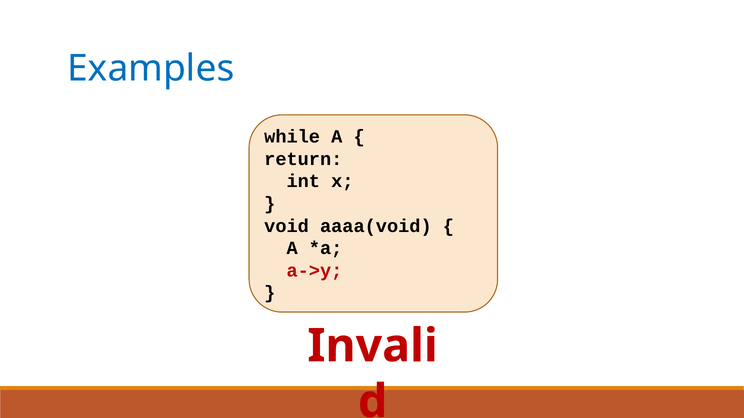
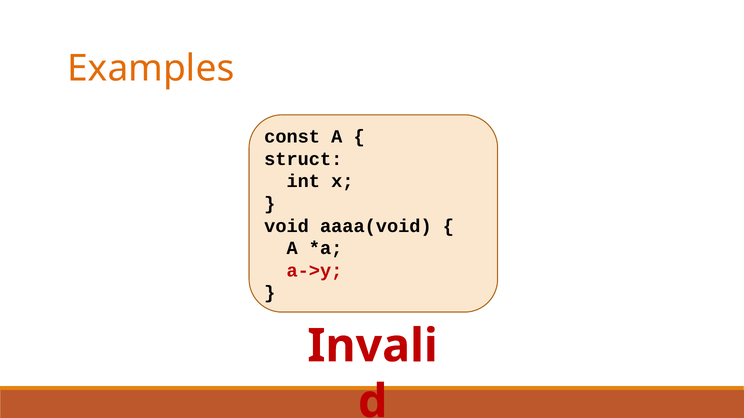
Examples colour: blue -> orange
while: while -> const
return: return -> struct
